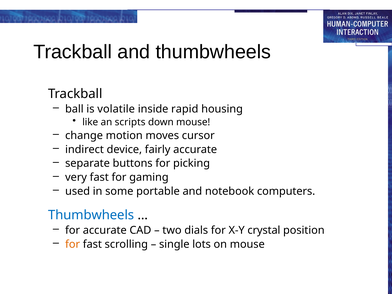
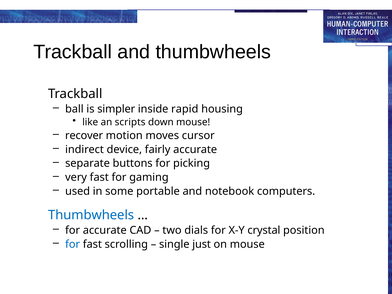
volatile: volatile -> simpler
change: change -> recover
for at (73, 244) colour: orange -> blue
lots: lots -> just
